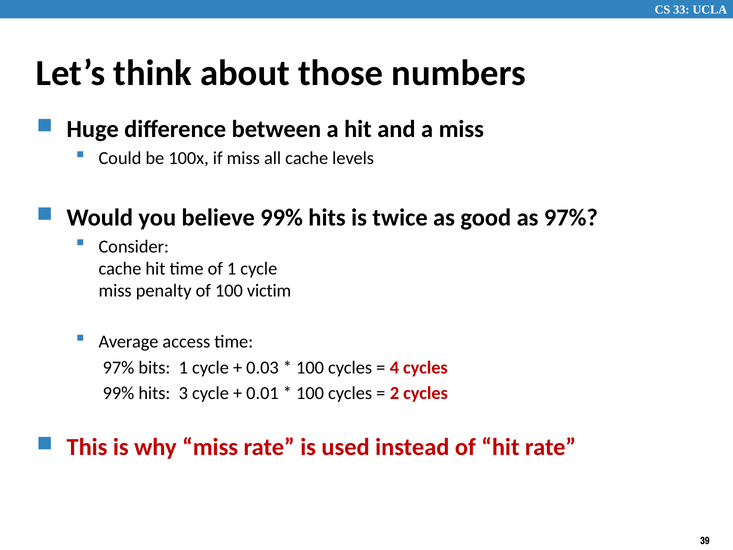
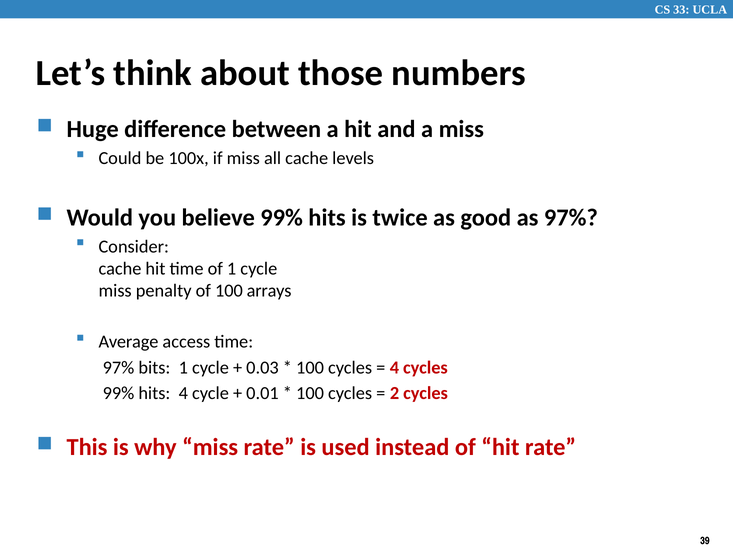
victim: victim -> arrays
hits 3: 3 -> 4
